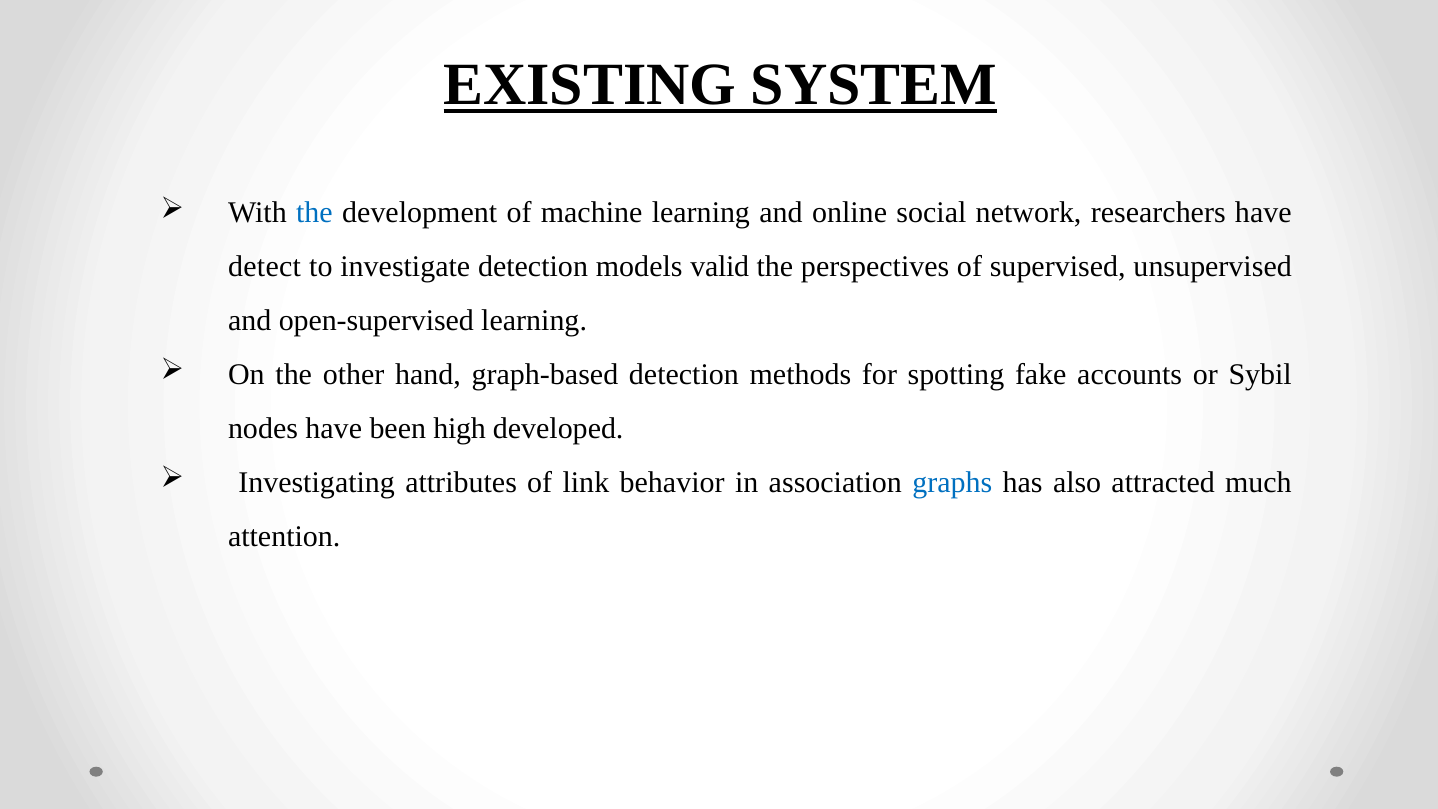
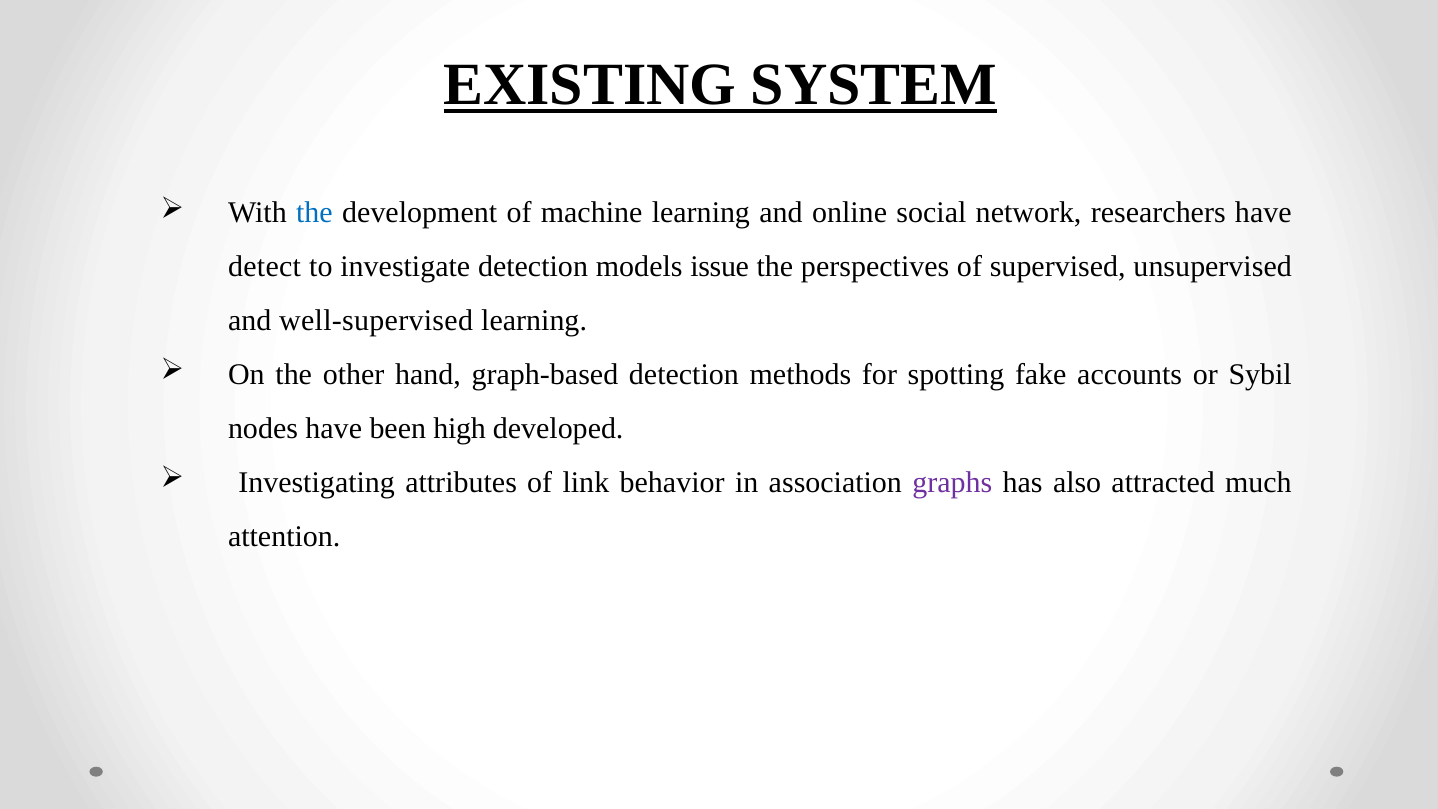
valid: valid -> issue
open-supervised: open-supervised -> well-supervised
graphs colour: blue -> purple
